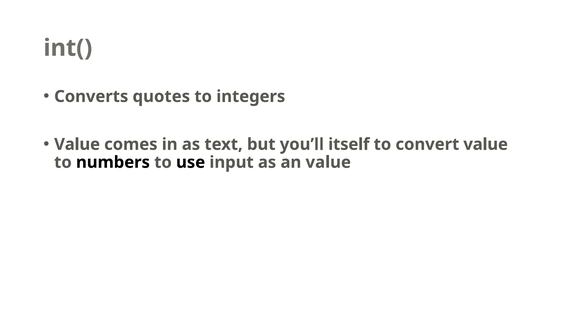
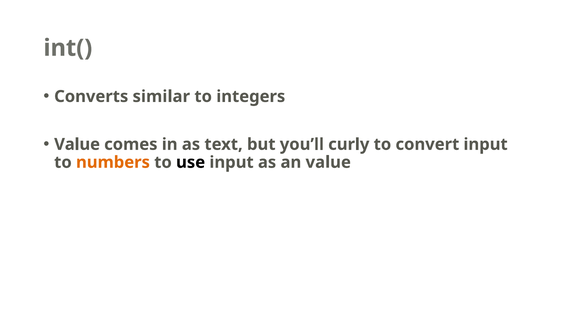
quotes: quotes -> similar
itself: itself -> curly
convert value: value -> input
numbers colour: black -> orange
